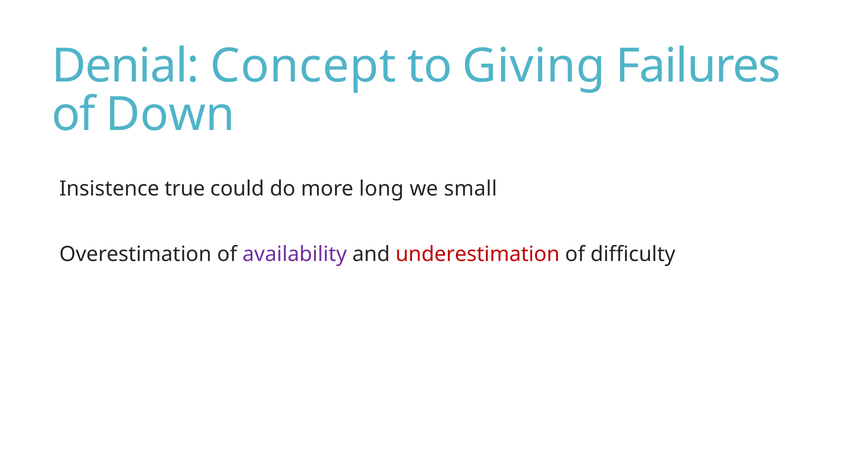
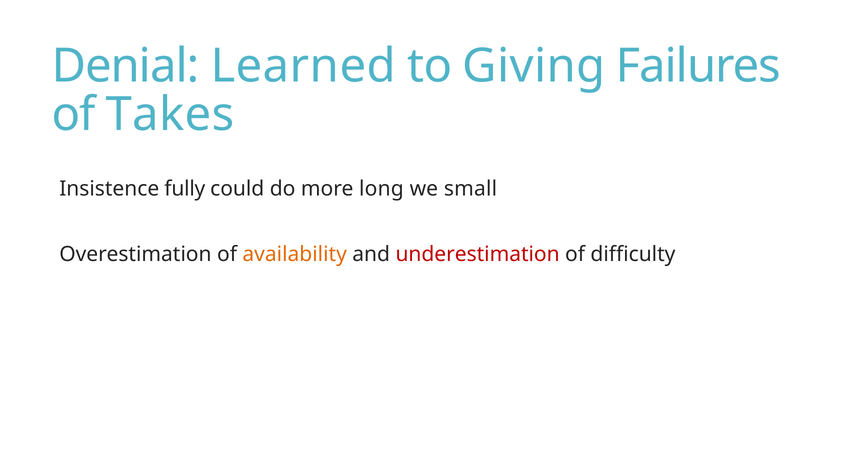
Concept: Concept -> Learned
Down: Down -> Takes
true: true -> fully
availability colour: purple -> orange
